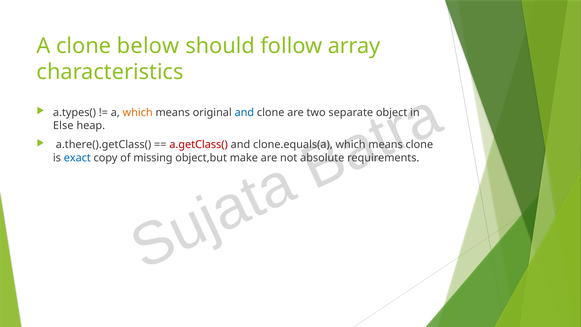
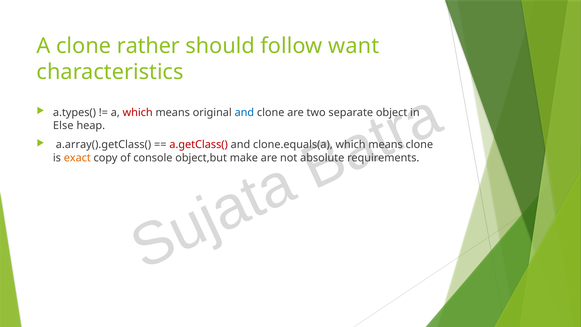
below: below -> rather
array: array -> want
which at (138, 112) colour: orange -> red
a.there().getClass(: a.there().getClass( -> a.array().getClass(
exact colour: blue -> orange
missing: missing -> console
